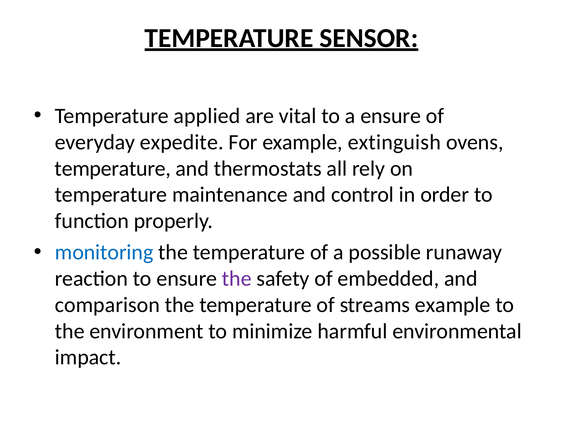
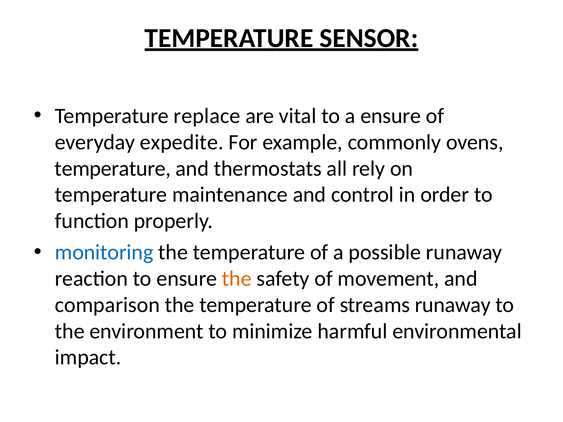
applied: applied -> replace
extinguish: extinguish -> commonly
the at (237, 279) colour: purple -> orange
embedded: embedded -> movement
streams example: example -> runaway
